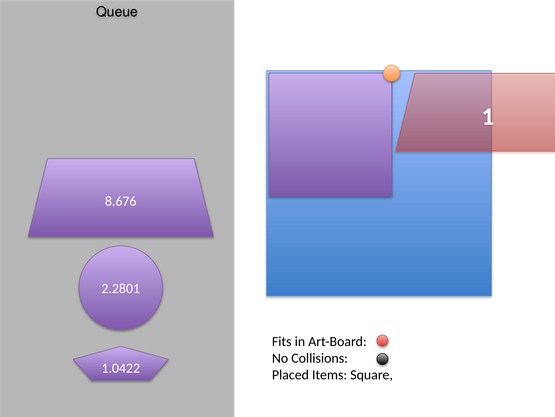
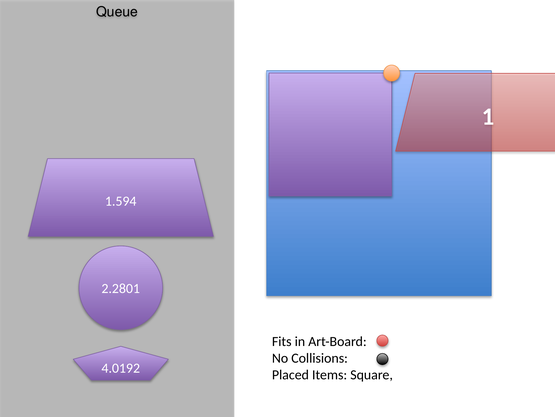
8.676: 8.676 -> 1.594
1.0422: 1.0422 -> 4.0192
